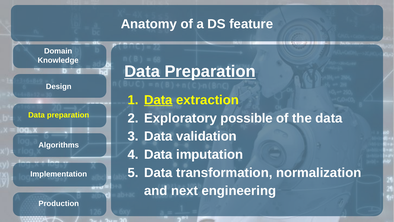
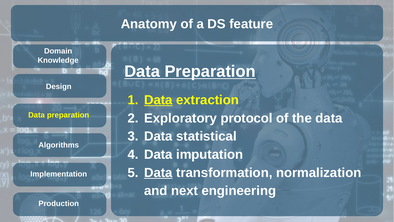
possible: possible -> protocol
validation: validation -> statistical
Data at (158, 172) underline: none -> present
